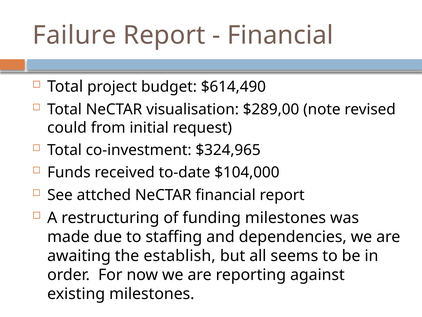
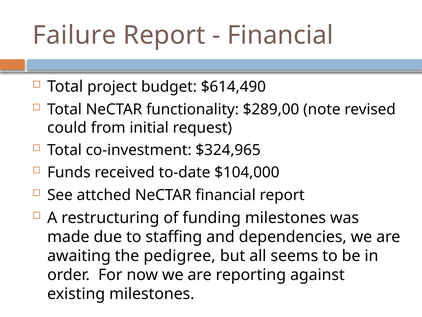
visualisation: visualisation -> functionality
establish: establish -> pedigree
